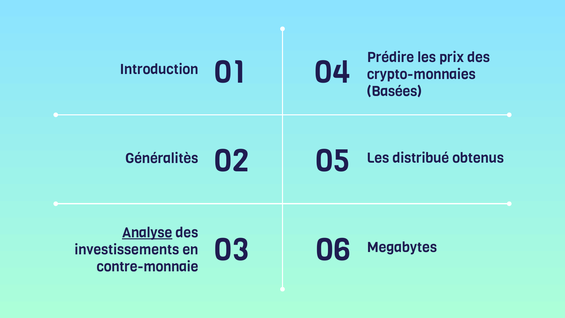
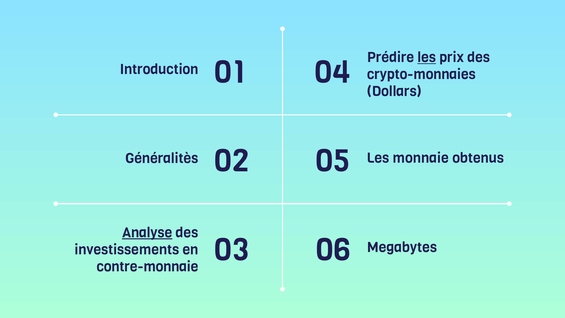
les at (427, 58) underline: none -> present
Basées: Basées -> Dollars
distribué: distribué -> monnaie
